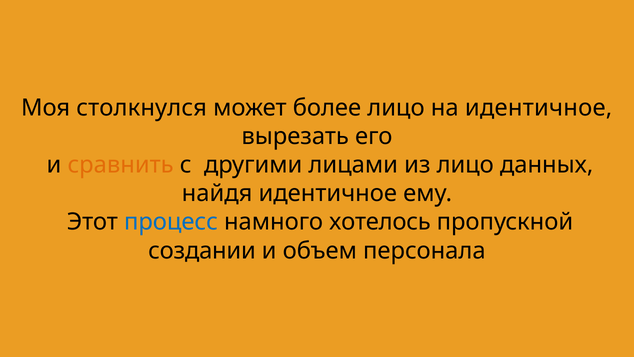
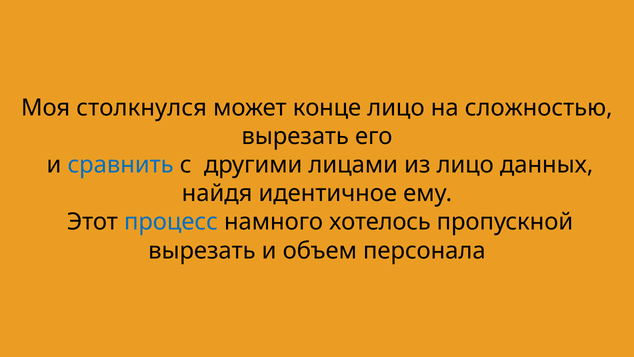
более: более -> конце
на идентичное: идентичное -> сложностью
сравнить colour: orange -> blue
создании at (202, 250): создании -> вырезать
